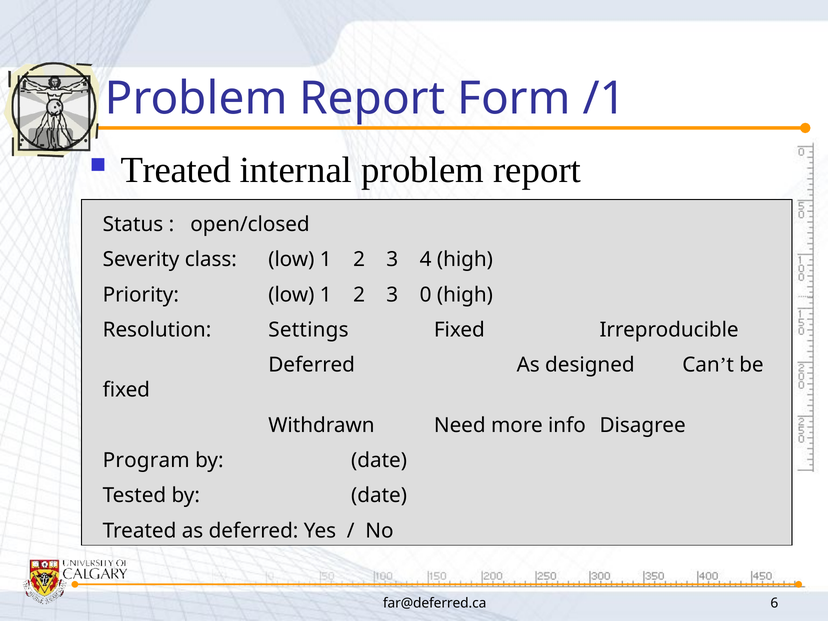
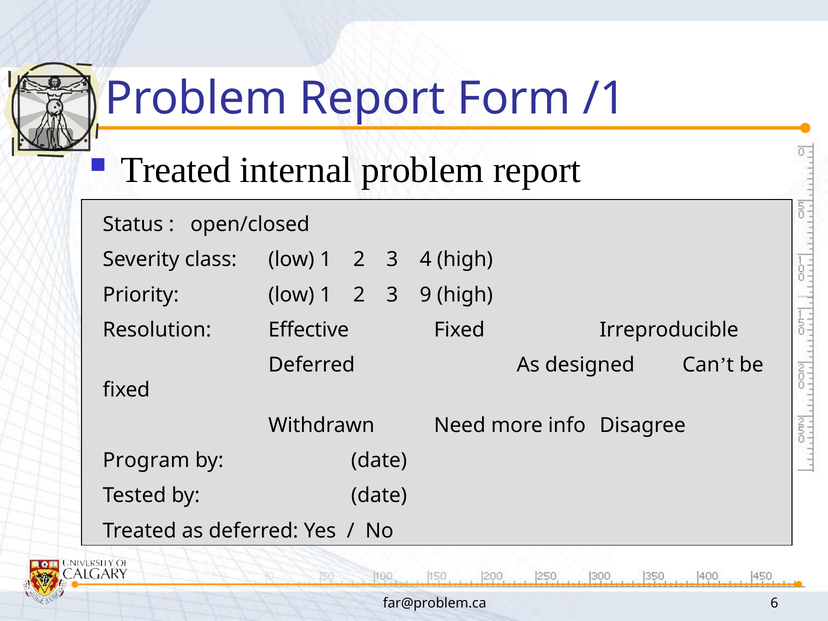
0: 0 -> 9
Settings: Settings -> Effective
far@deferred.ca: far@deferred.ca -> far@problem.ca
